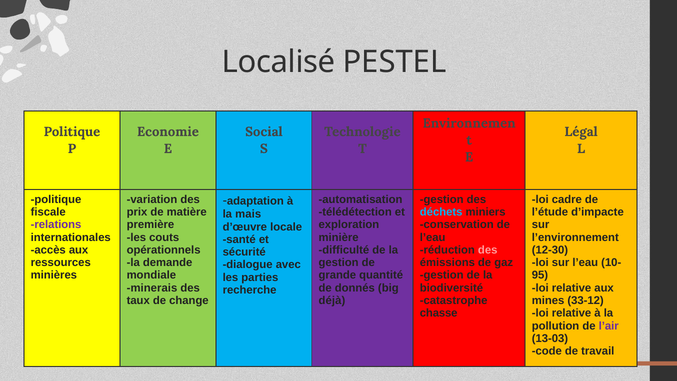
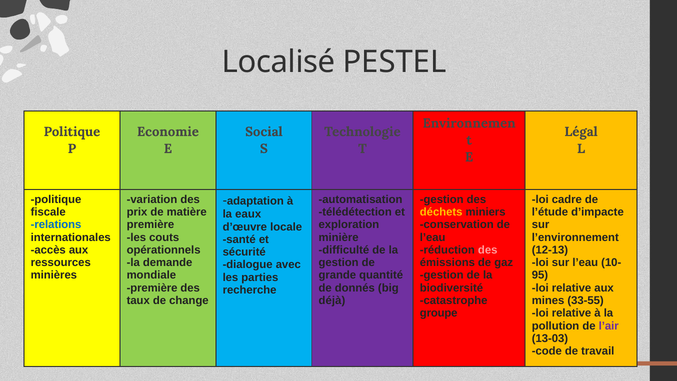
déchets colour: light blue -> yellow
mais: mais -> eaux
relations colour: purple -> blue
12-30: 12-30 -> 12-13
minerais at (152, 288): minerais -> première
33-12: 33-12 -> 33-55
chasse: chasse -> groupe
